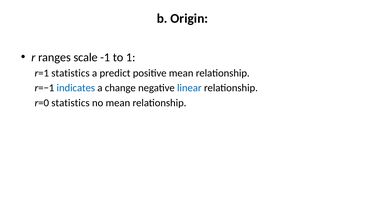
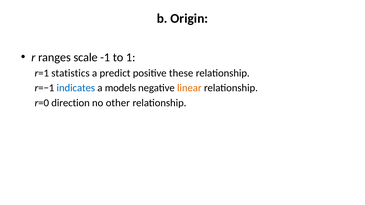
positive mean: mean -> these
change: change -> models
linear colour: blue -> orange
r=0 statistics: statistics -> direction
no mean: mean -> other
